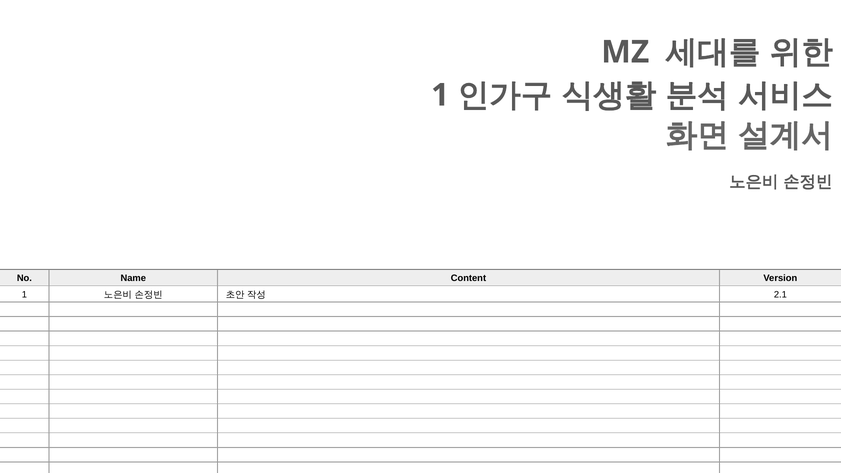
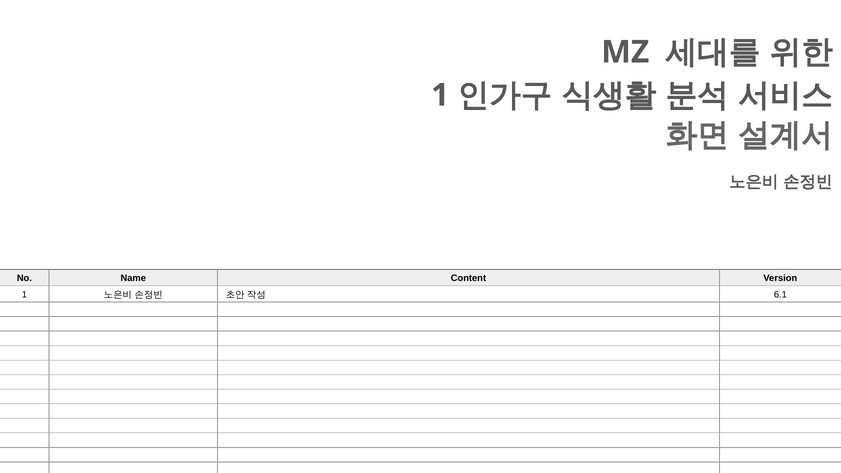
2.1: 2.1 -> 6.1
